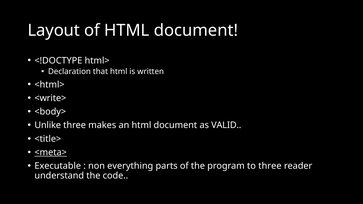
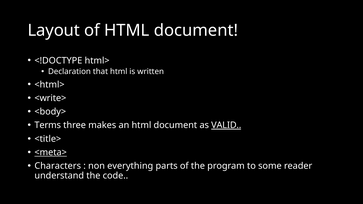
Unlike: Unlike -> Terms
VALID underline: none -> present
Executable: Executable -> Characters
to three: three -> some
